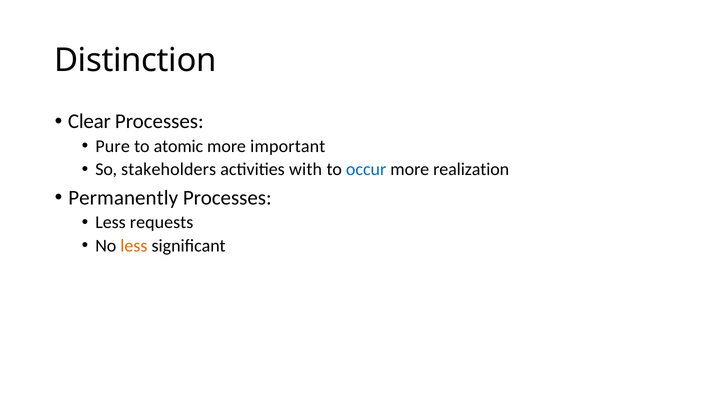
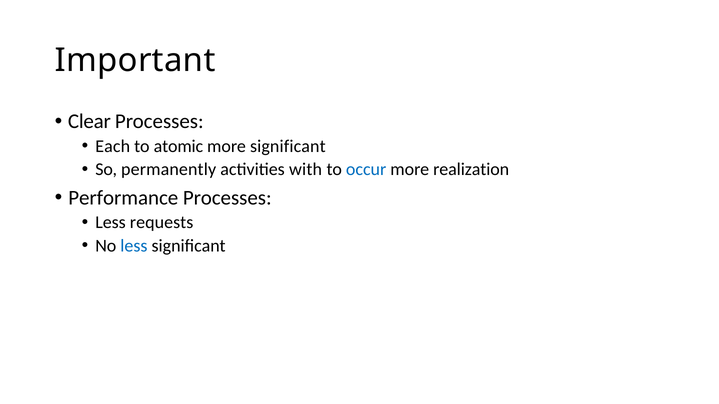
Distinction: Distinction -> Important
Pure: Pure -> Each
more important: important -> significant
stakeholders: stakeholders -> permanently
Permanently: Permanently -> Performance
less at (134, 246) colour: orange -> blue
